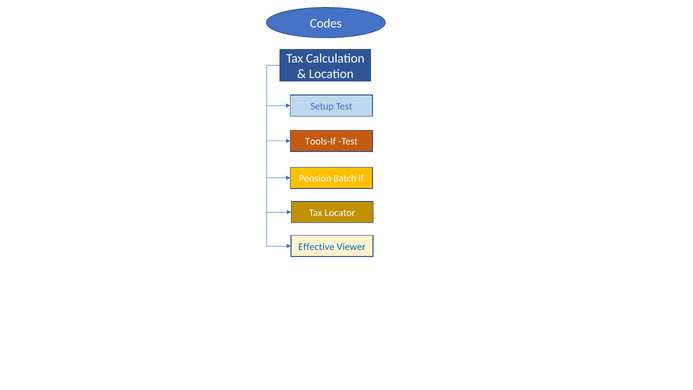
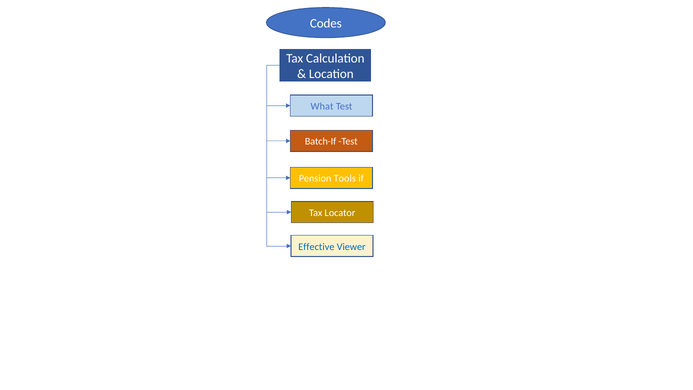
Setup: Setup -> What
Tools-If: Tools-If -> Batch-If
Batch: Batch -> Tools
